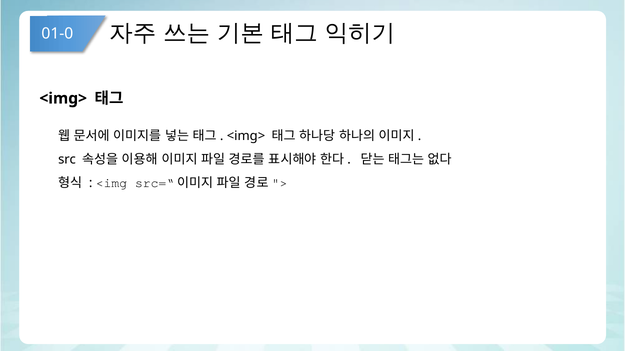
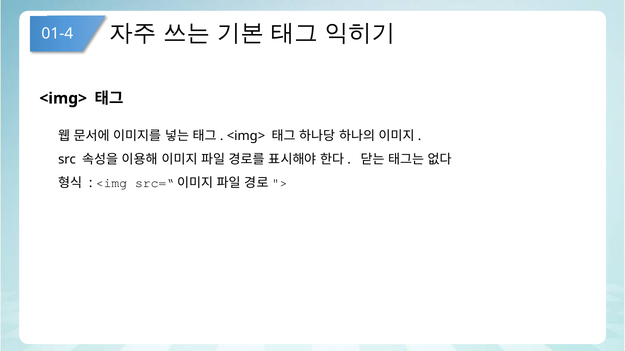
01-0: 01-0 -> 01-4
